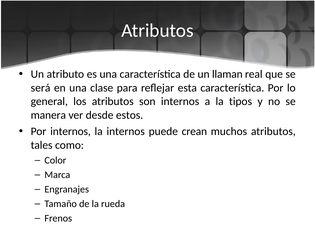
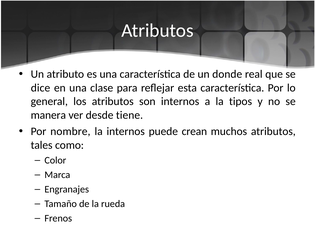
llaman: llaman -> donde
será: será -> dice
estos: estos -> tiene
Por internos: internos -> nombre
